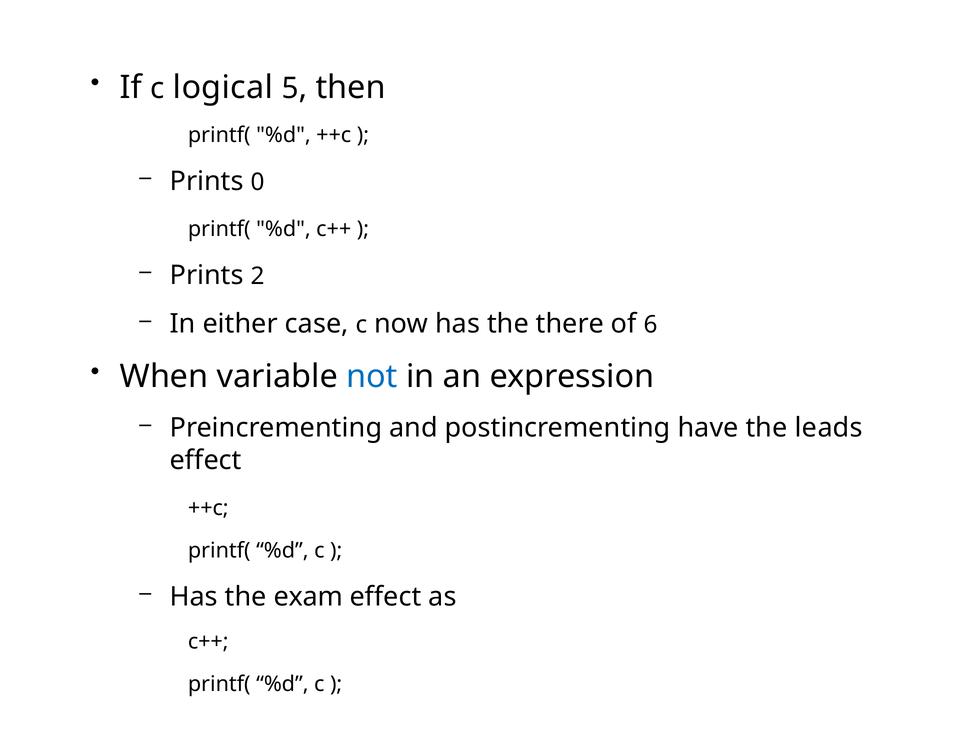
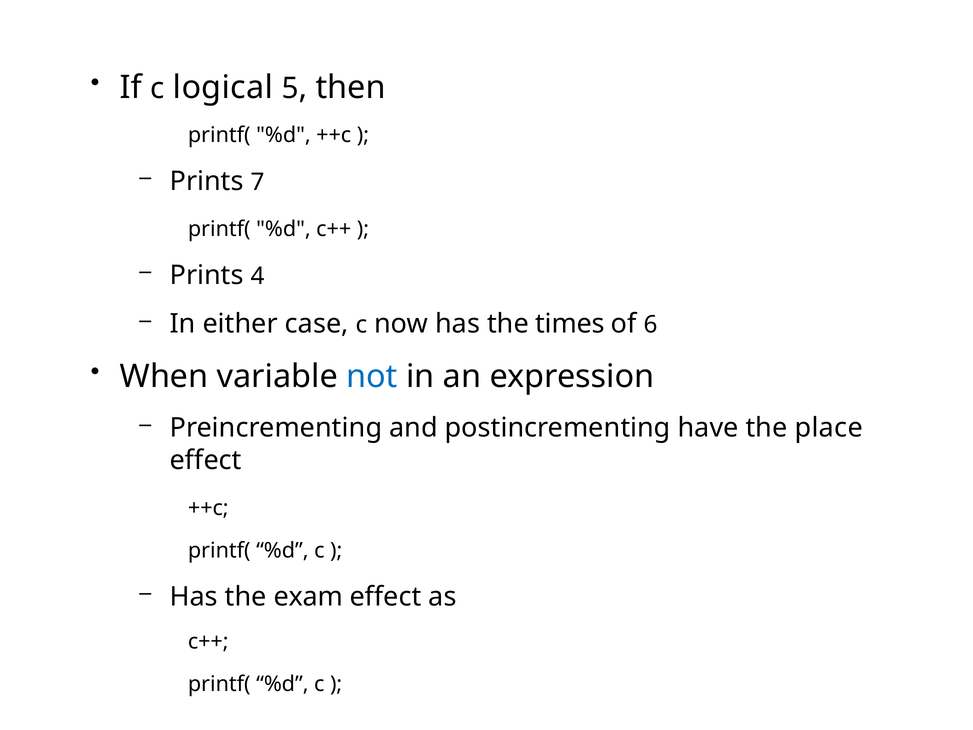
0: 0 -> 7
2: 2 -> 4
there: there -> times
leads: leads -> place
